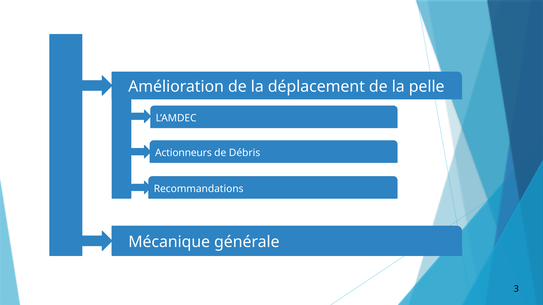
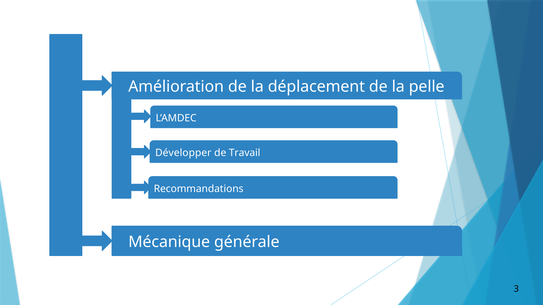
Actionneurs: Actionneurs -> Développer
Débris: Débris -> Travail
